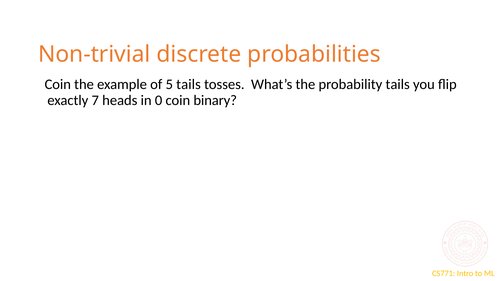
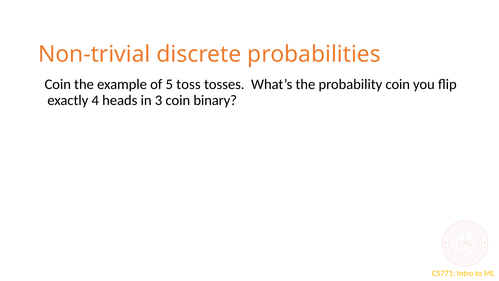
5 tails: tails -> toss
probability tails: tails -> coin
7: 7 -> 4
0: 0 -> 3
